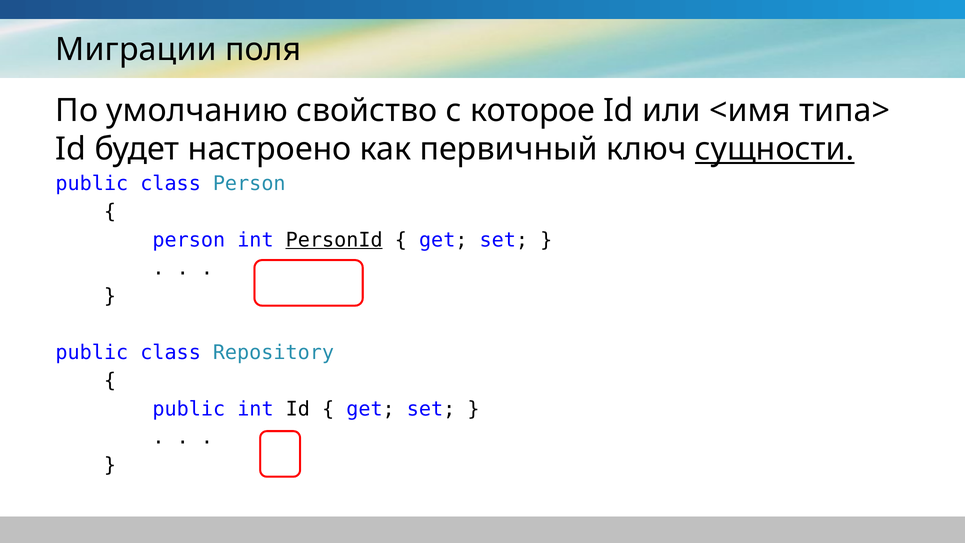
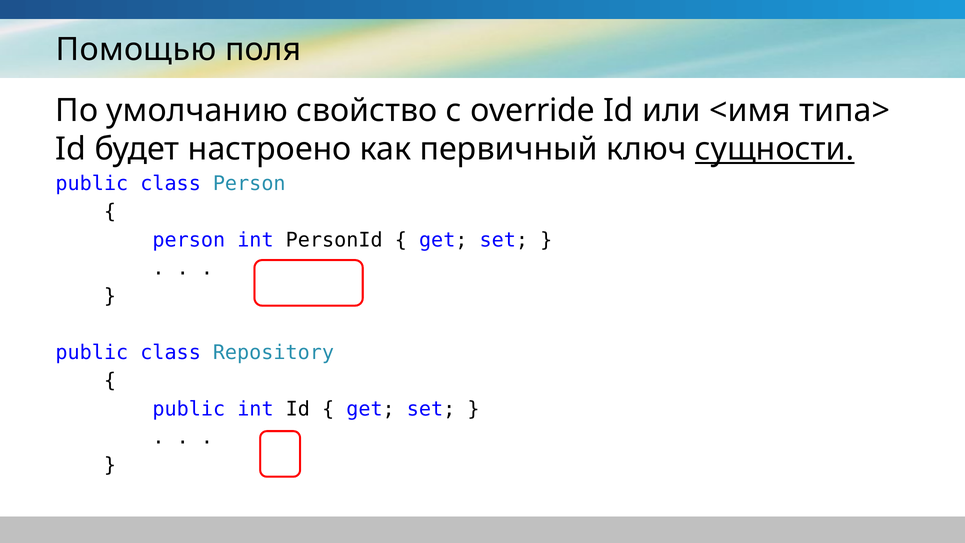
Миграции: Миграции -> Помощью
которое: которое -> override
PersonId underline: present -> none
